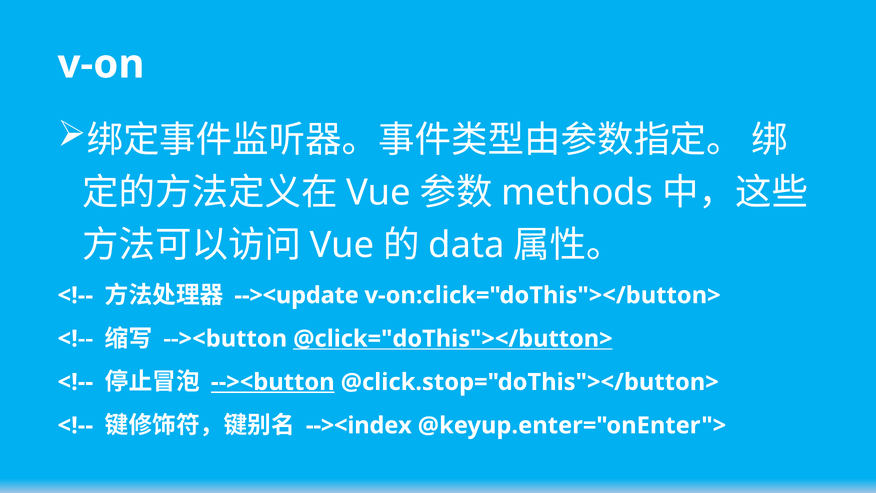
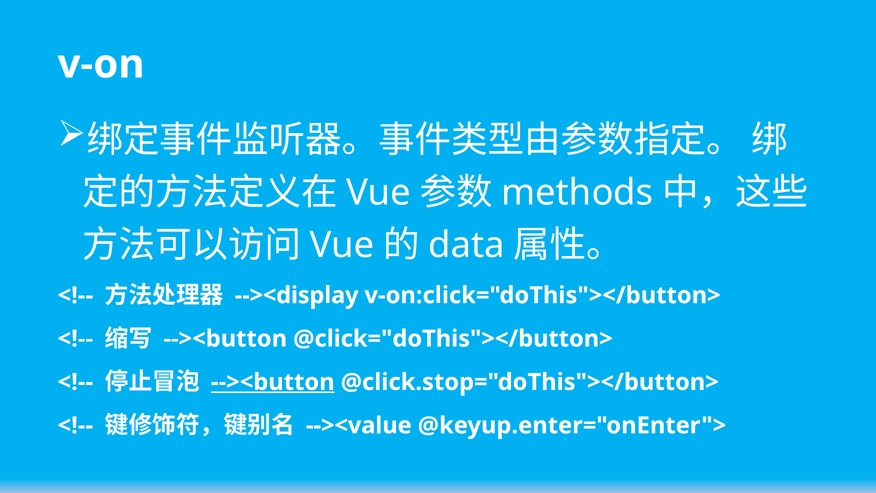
--><update: --><update -> --><display
@click="doThis"></button> underline: present -> none
--><index: --><index -> --><value
